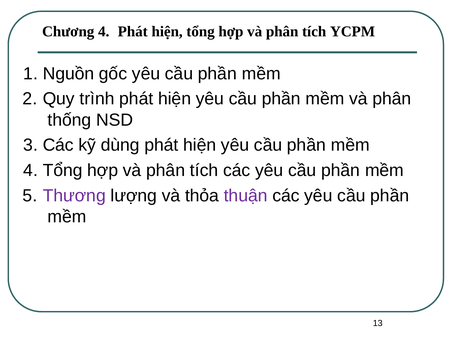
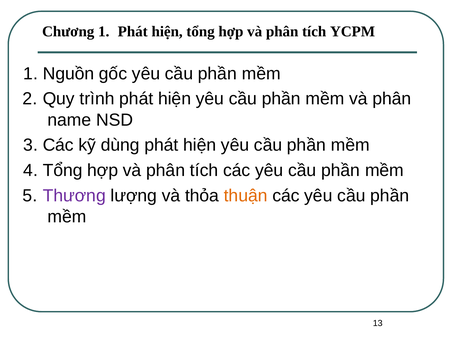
Chương 4: 4 -> 1
thống: thống -> name
thuận colour: purple -> orange
